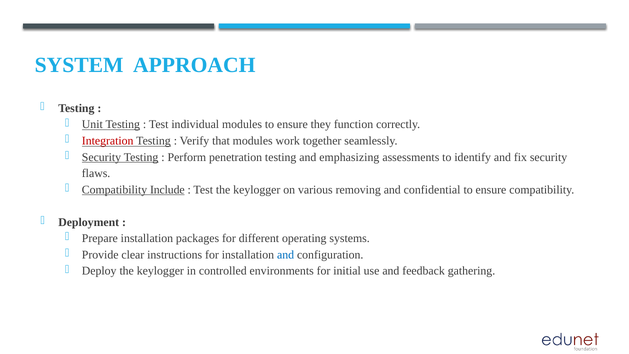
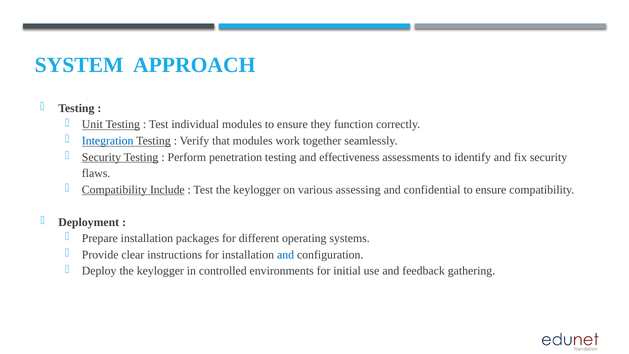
Integration colour: red -> blue
emphasizing: emphasizing -> effectiveness
removing: removing -> assessing
